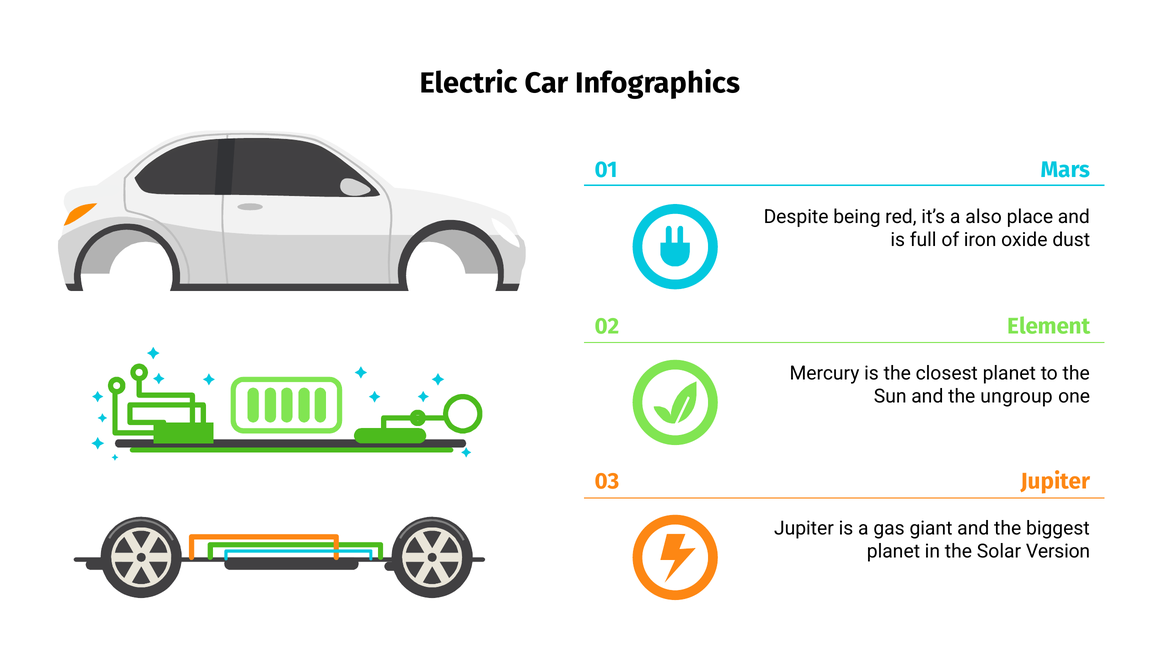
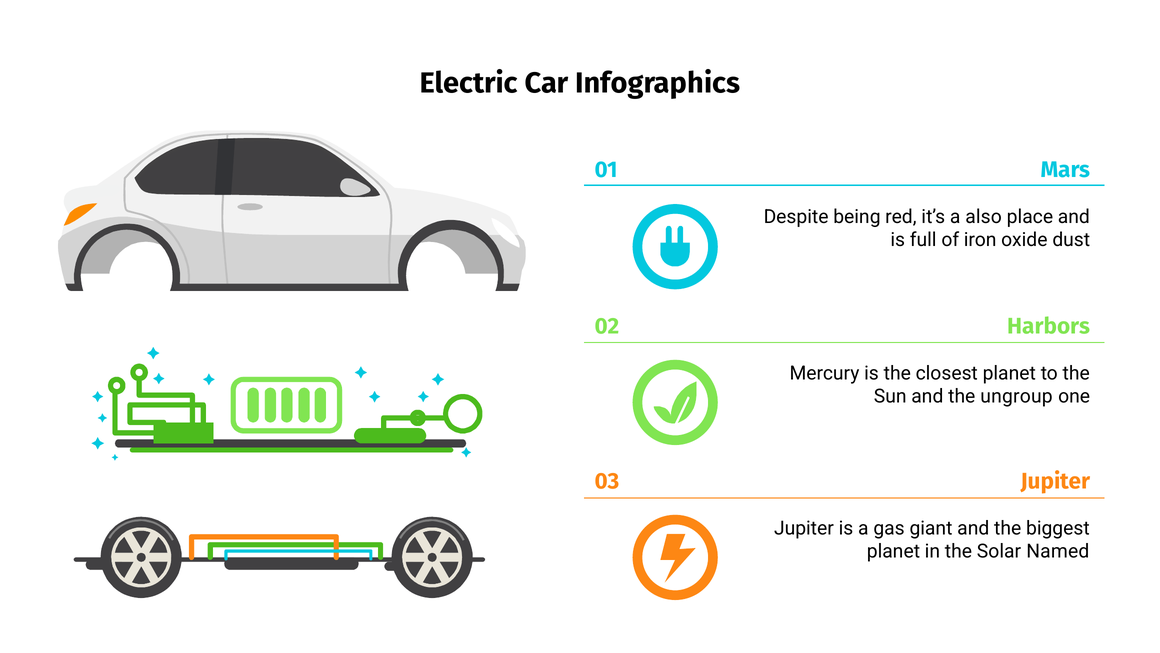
Element: Element -> Harbors
Version: Version -> Named
